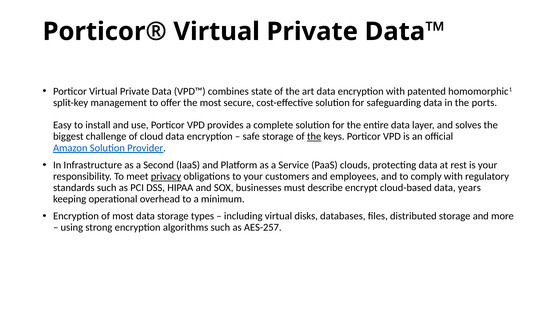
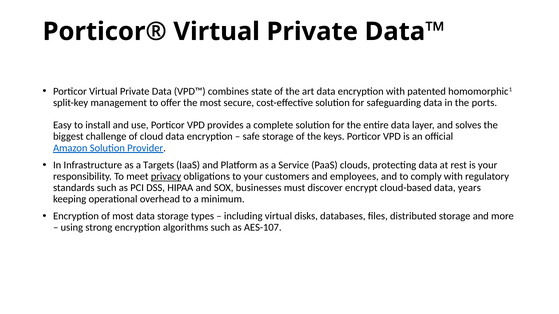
the at (314, 137) underline: present -> none
Second: Second -> Targets
describe: describe -> discover
AES-257: AES-257 -> AES-107
